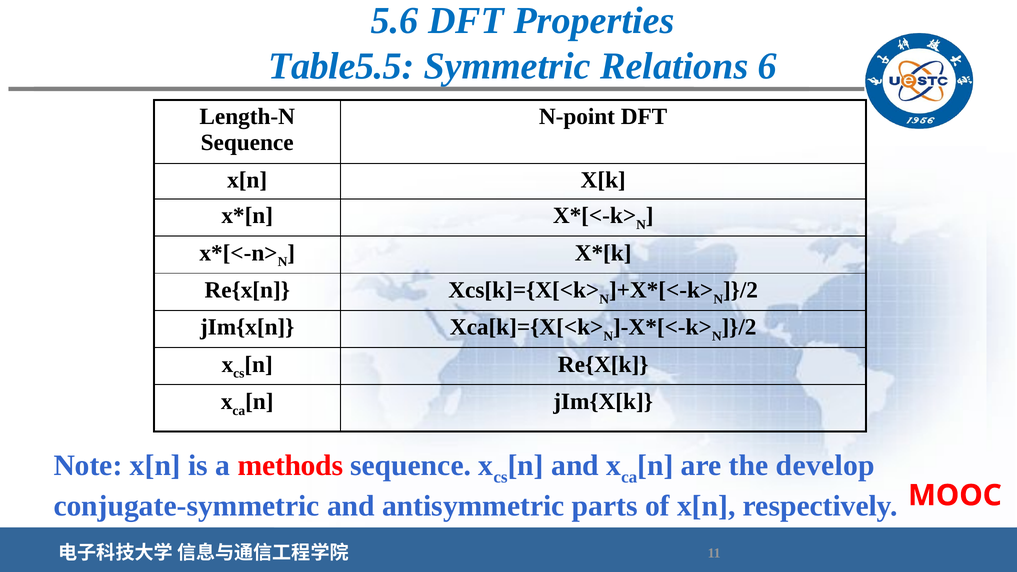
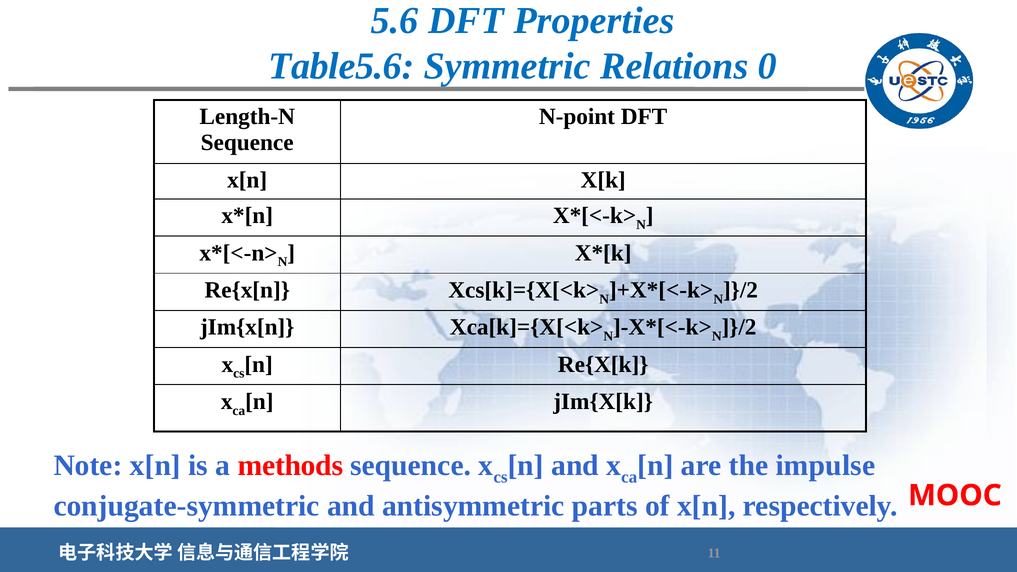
Table5.5: Table5.5 -> Table5.6
6: 6 -> 0
develop: develop -> impulse
